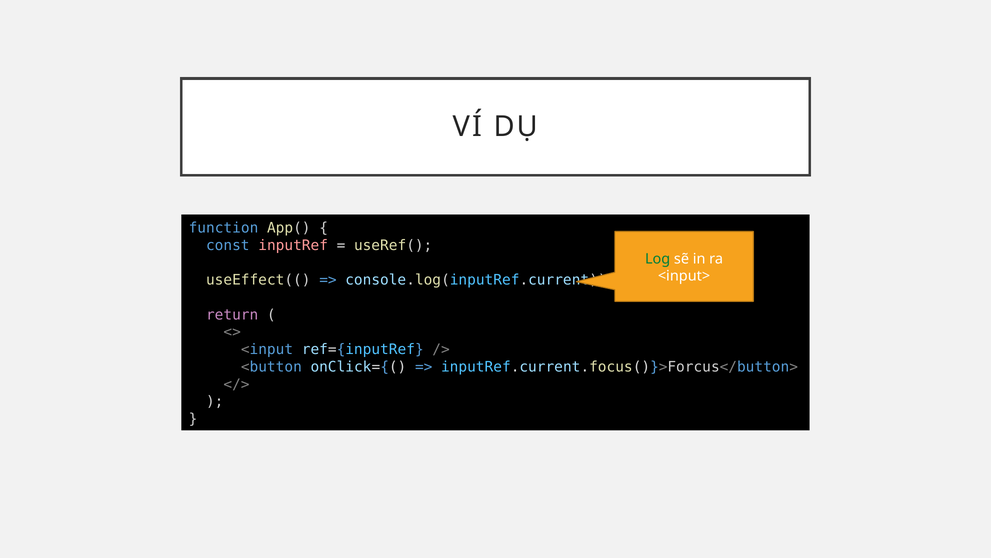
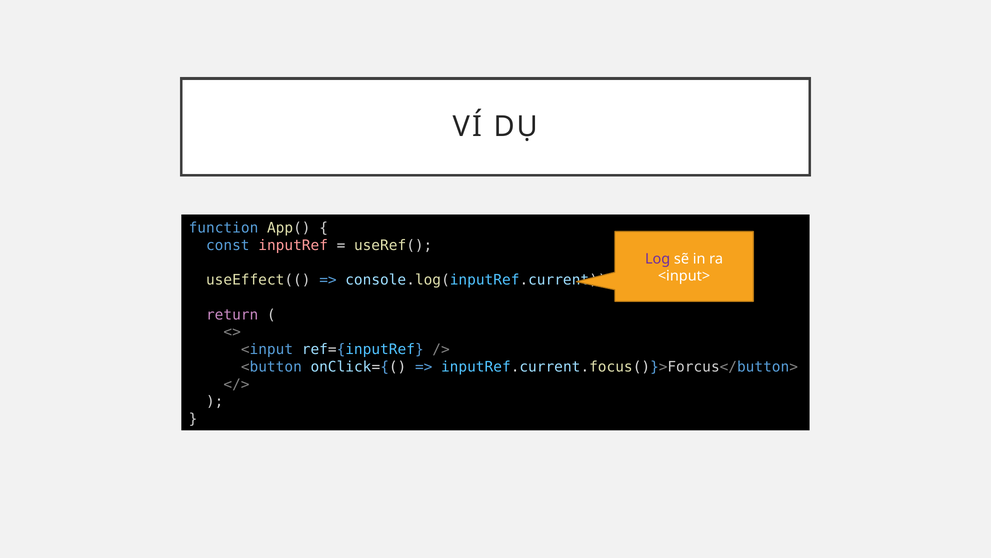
Log colour: green -> purple
